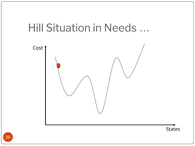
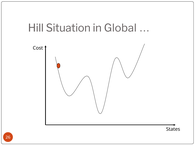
Needs: Needs -> Global
